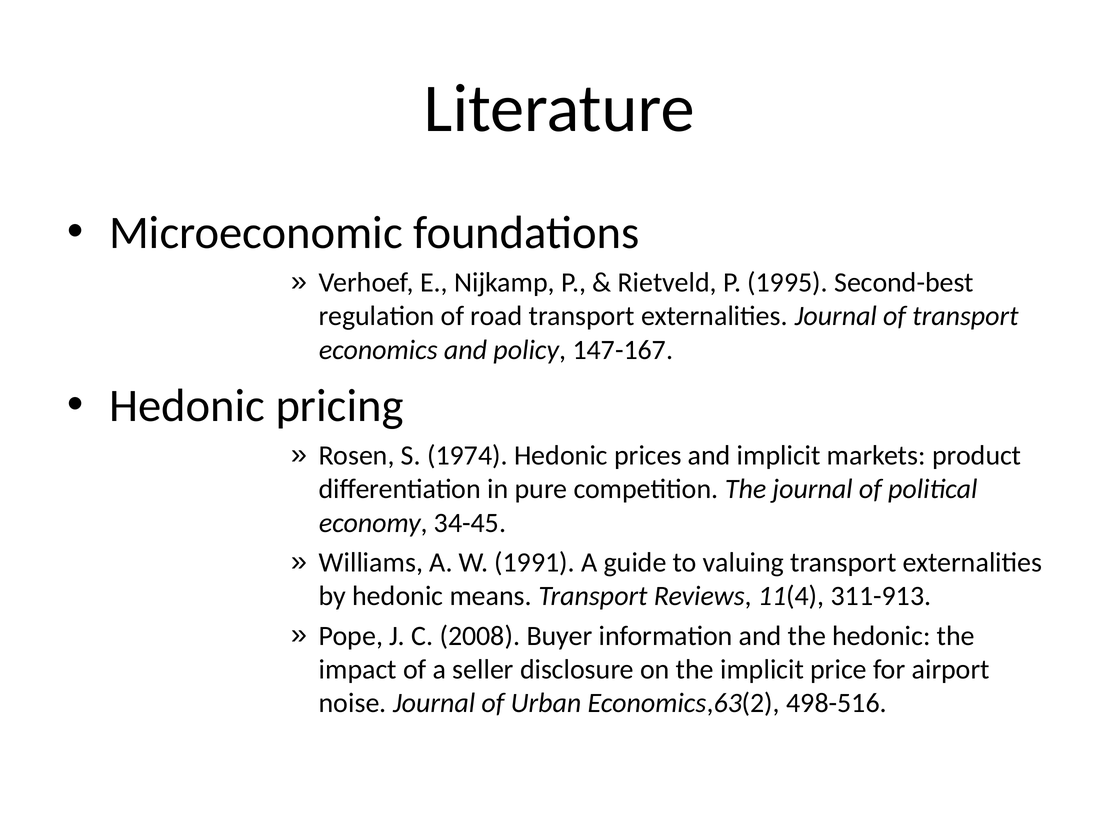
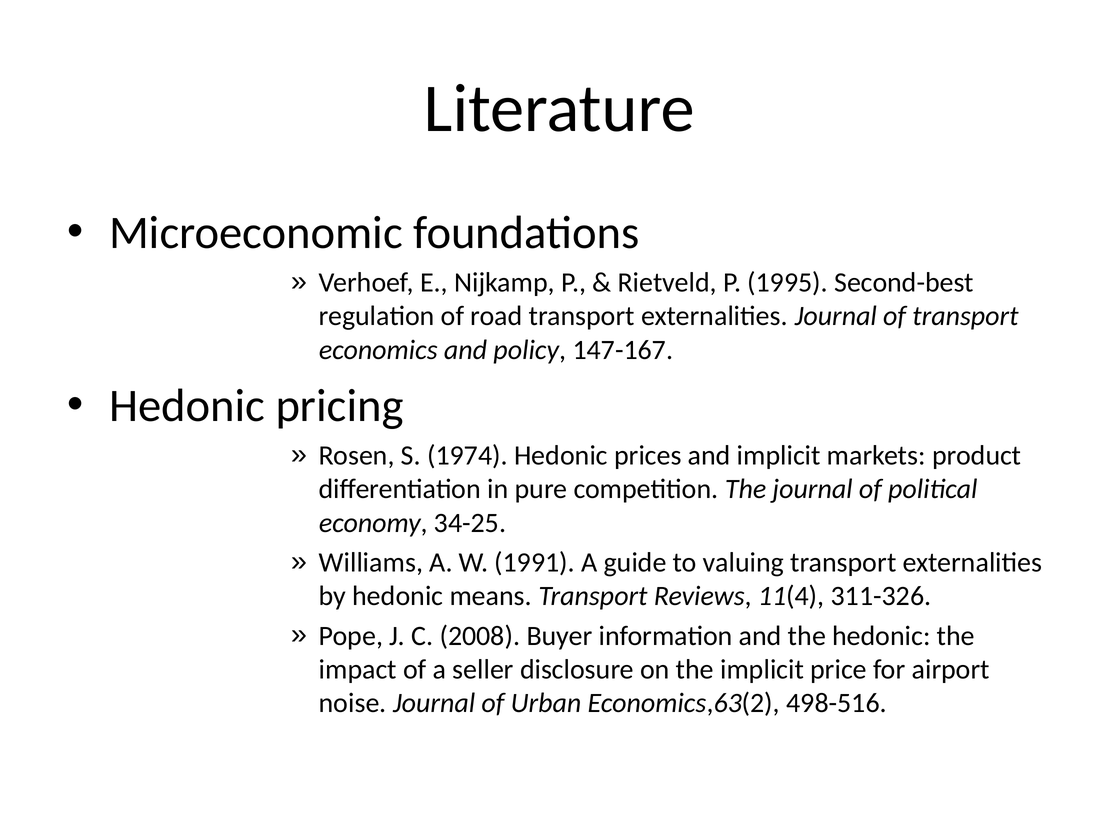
34-45: 34-45 -> 34-25
311-913: 311-913 -> 311-326
